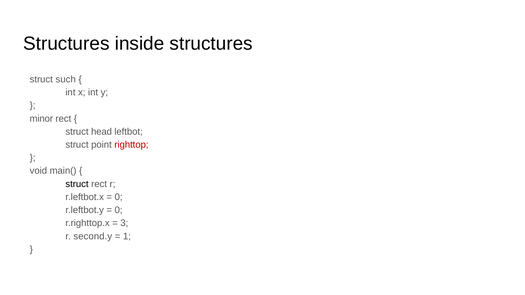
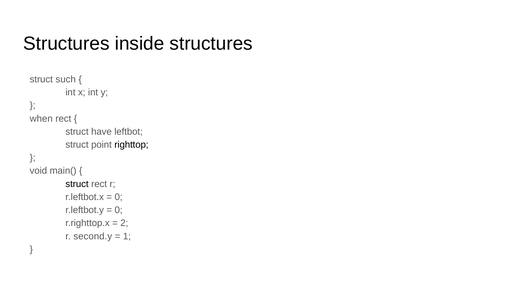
minor: minor -> when
head: head -> have
righttop colour: red -> black
3: 3 -> 2
